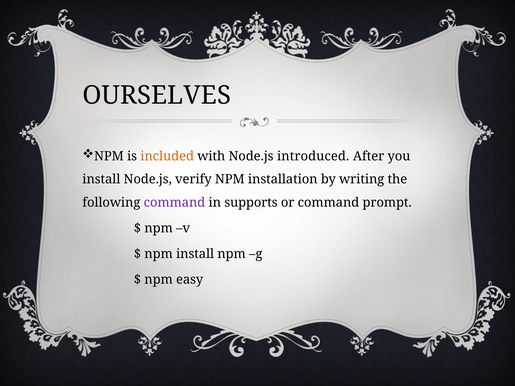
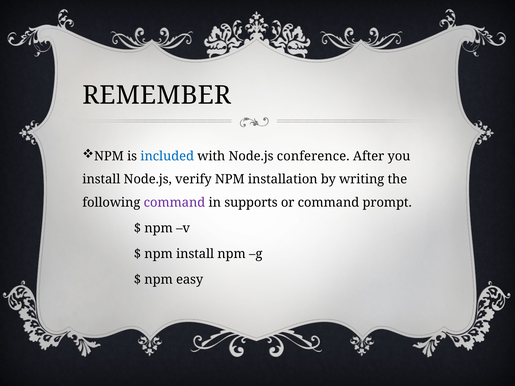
OURSELVES: OURSELVES -> REMEMBER
included colour: orange -> blue
introduced: introduced -> conference
